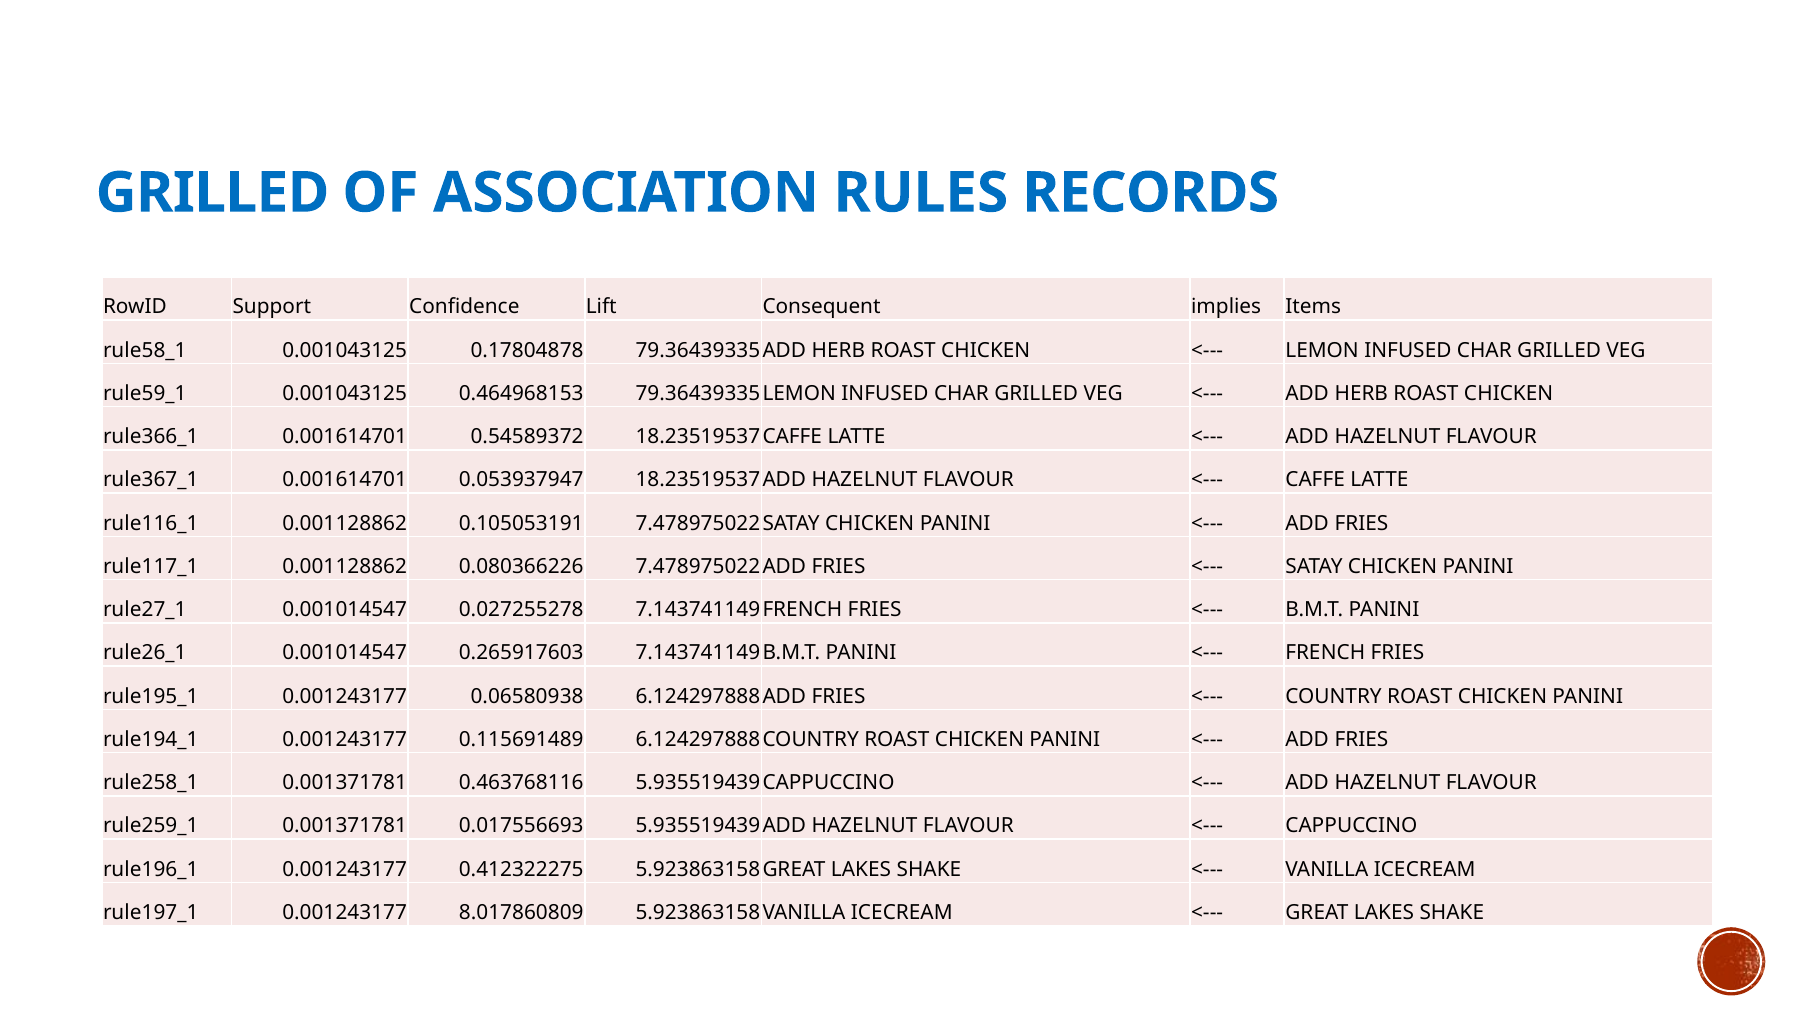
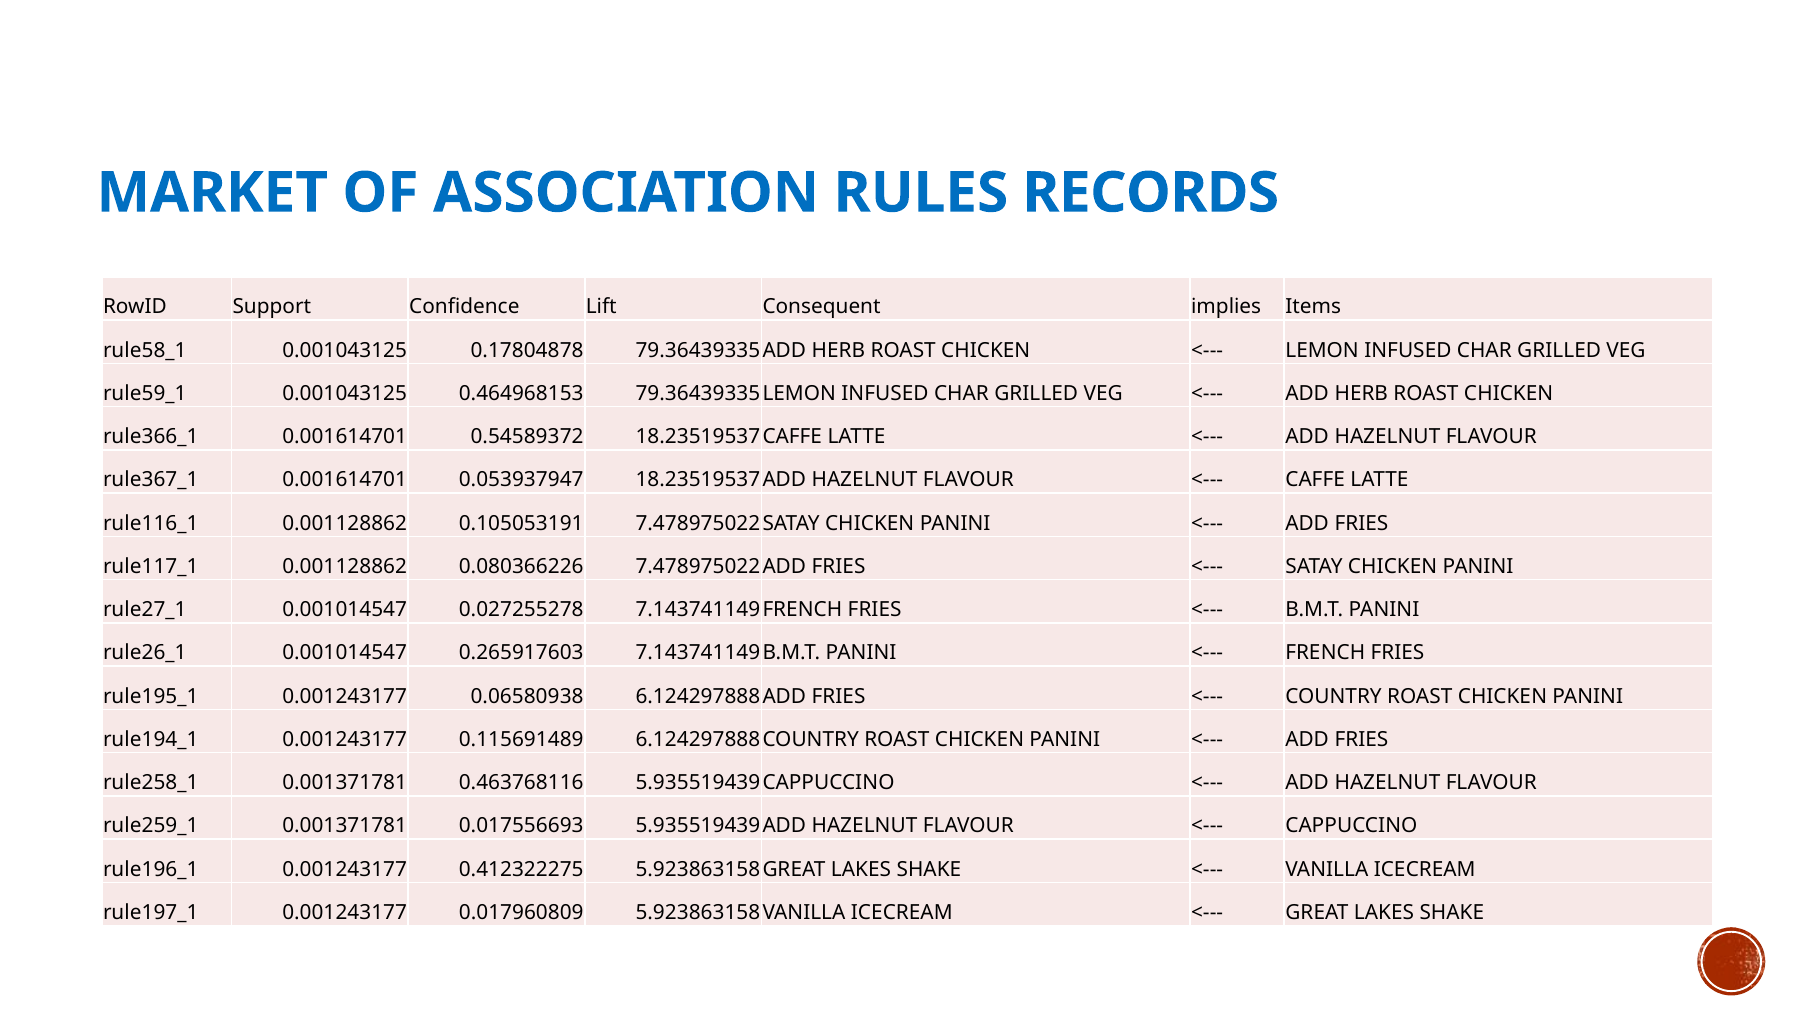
GRILLED at (212, 193): GRILLED -> MARKET
8.017860809: 8.017860809 -> 0.017960809
